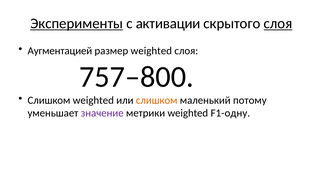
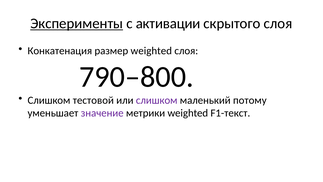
слоя at (278, 23) underline: present -> none
Аугментацией: Аугментацией -> Конкатенация
757–800: 757–800 -> 790–800
Слишком weighted: weighted -> тестовой
слишком at (157, 100) colour: orange -> purple
F1-одну: F1-одну -> F1-текст
